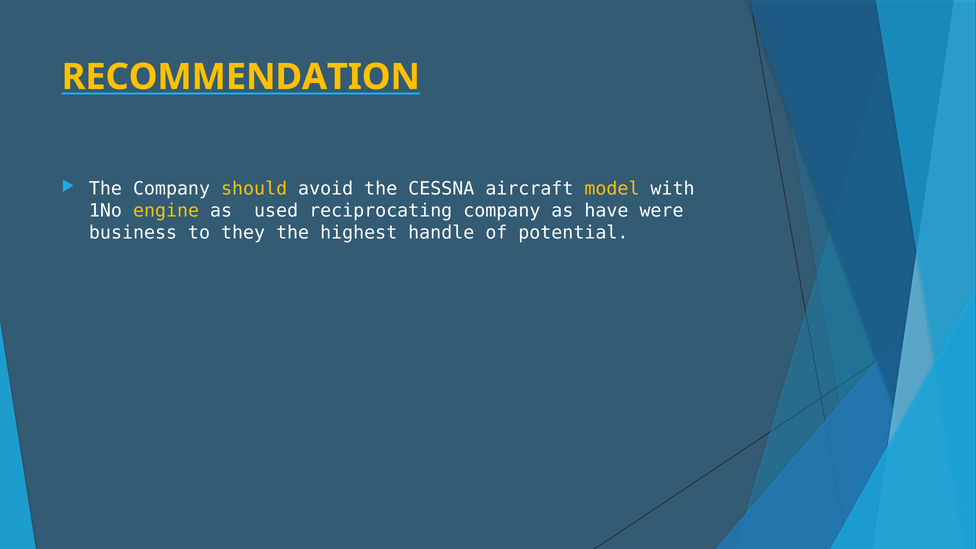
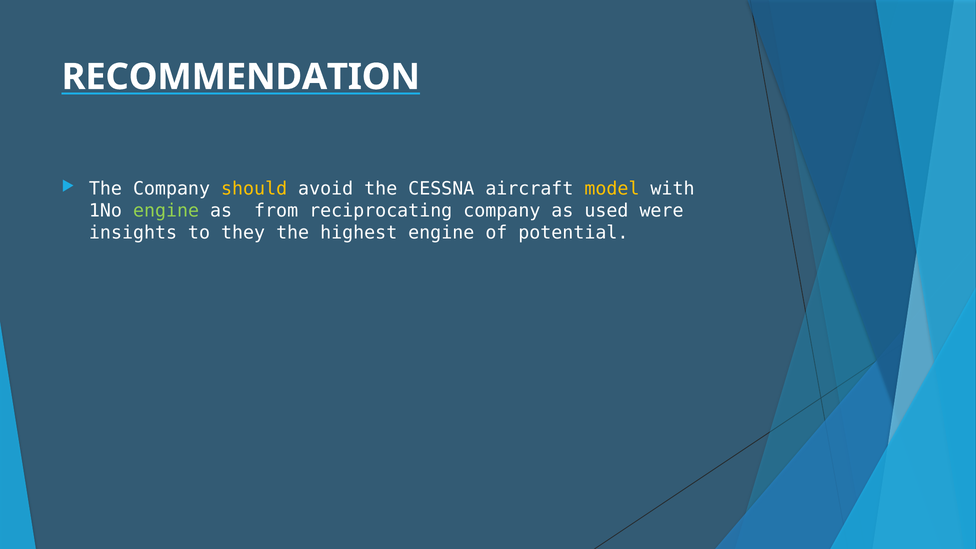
RECOMMENDATION colour: yellow -> white
engine at (166, 211) colour: yellow -> light green
used: used -> from
have: have -> used
business: business -> insights
highest handle: handle -> engine
